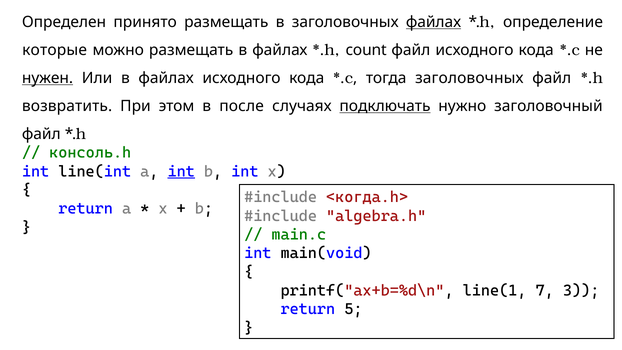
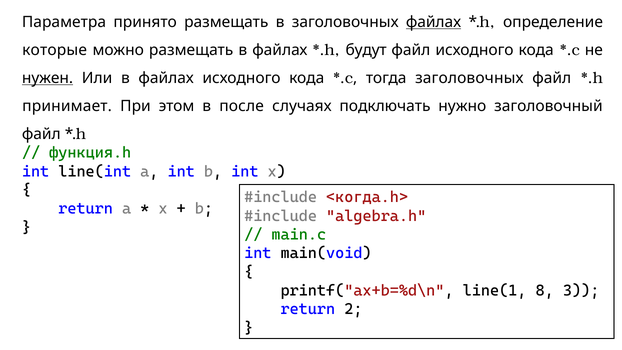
Определен: Определен -> Параметра
count: count -> будут
возвратить: возвратить -> принимает
подключать underline: present -> none
консоль.h: консоль.h -> функция.h
int at (181, 171) underline: present -> none
7: 7 -> 8
5: 5 -> 2
